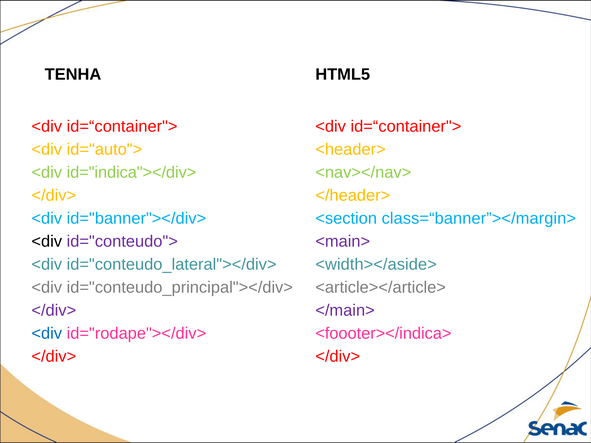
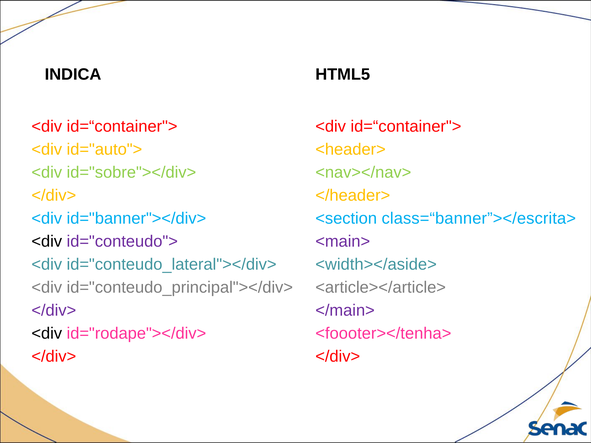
TENHA: TENHA -> INDICA
id="indica"></div>: id="indica"></div> -> id="sobre"></div>
class=“banner”></margin>: class=“banner”></margin> -> class=“banner”></escrita>
<div at (47, 333) colour: blue -> black
<foooter></indica>: <foooter></indica> -> <foooter></tenha>
